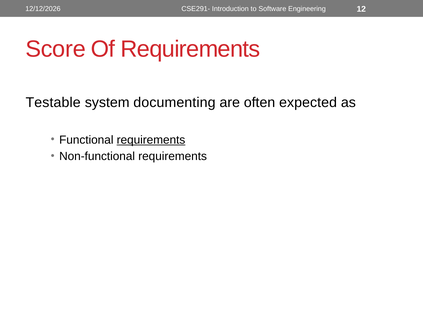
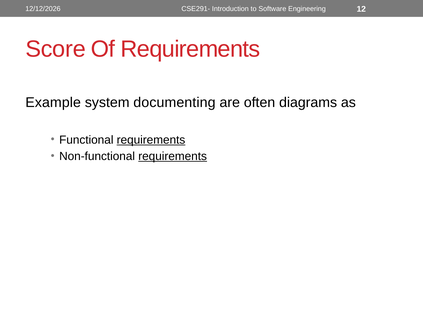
Testable: Testable -> Example
expected: expected -> diagrams
requirements at (173, 156) underline: none -> present
